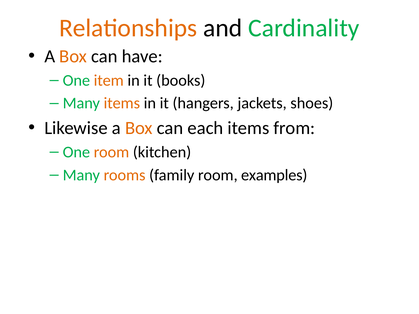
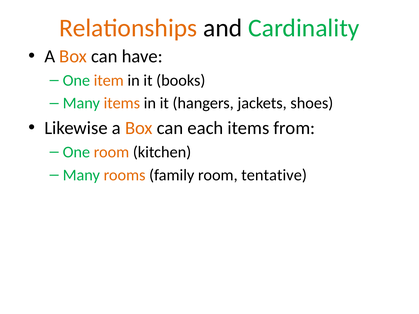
examples: examples -> tentative
